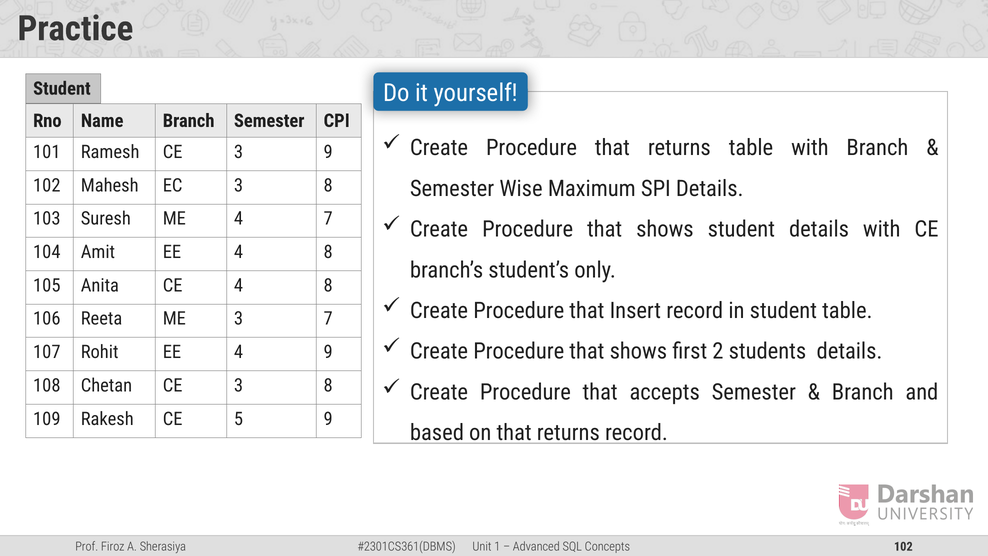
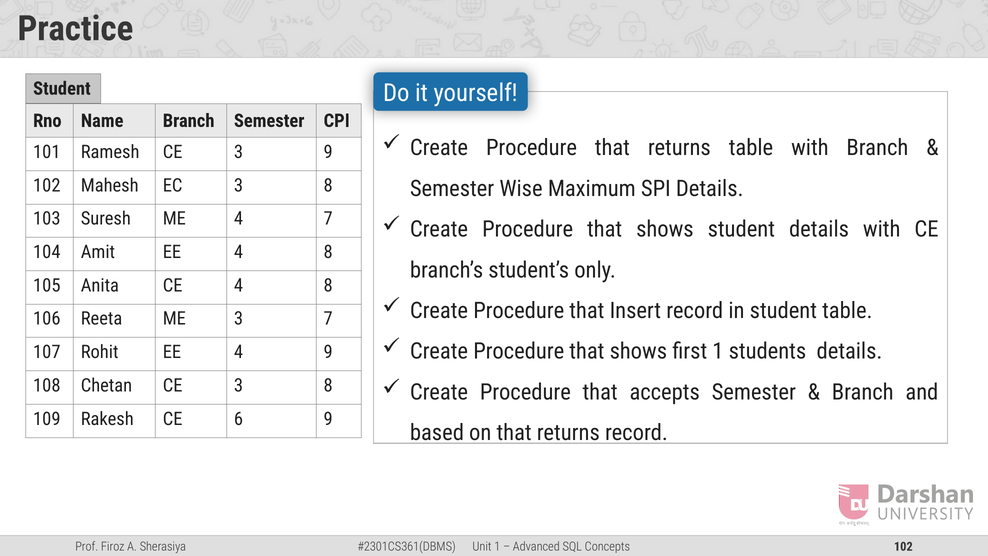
first 2: 2 -> 1
5: 5 -> 6
